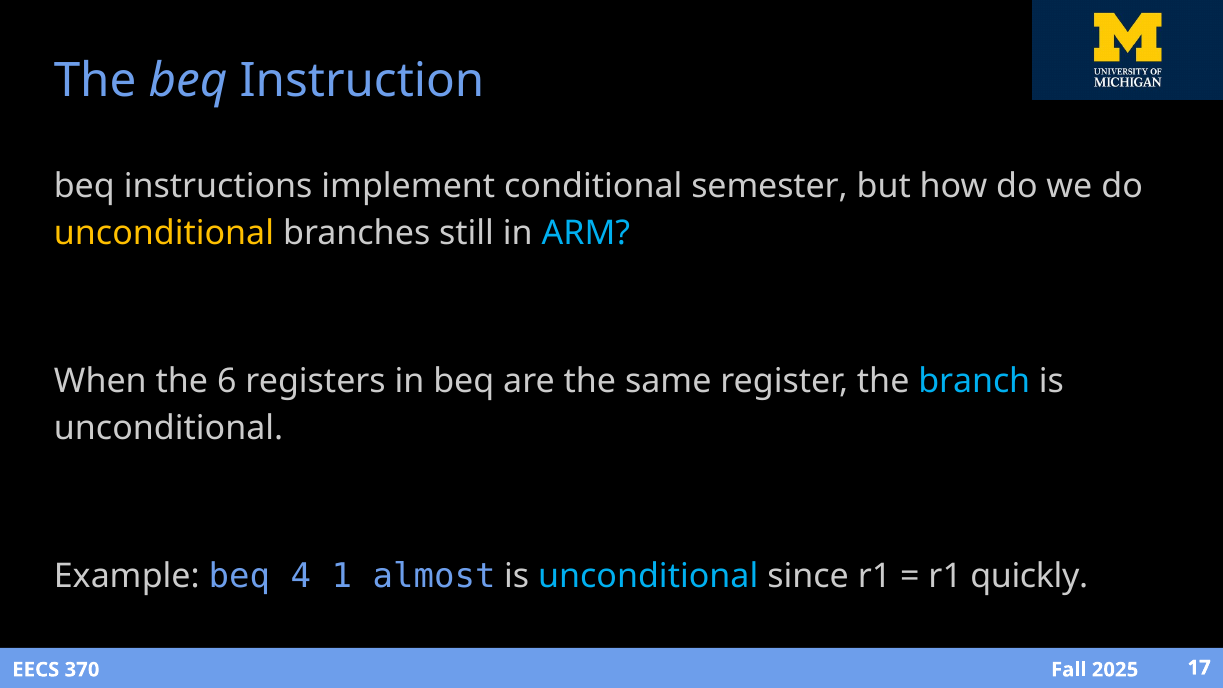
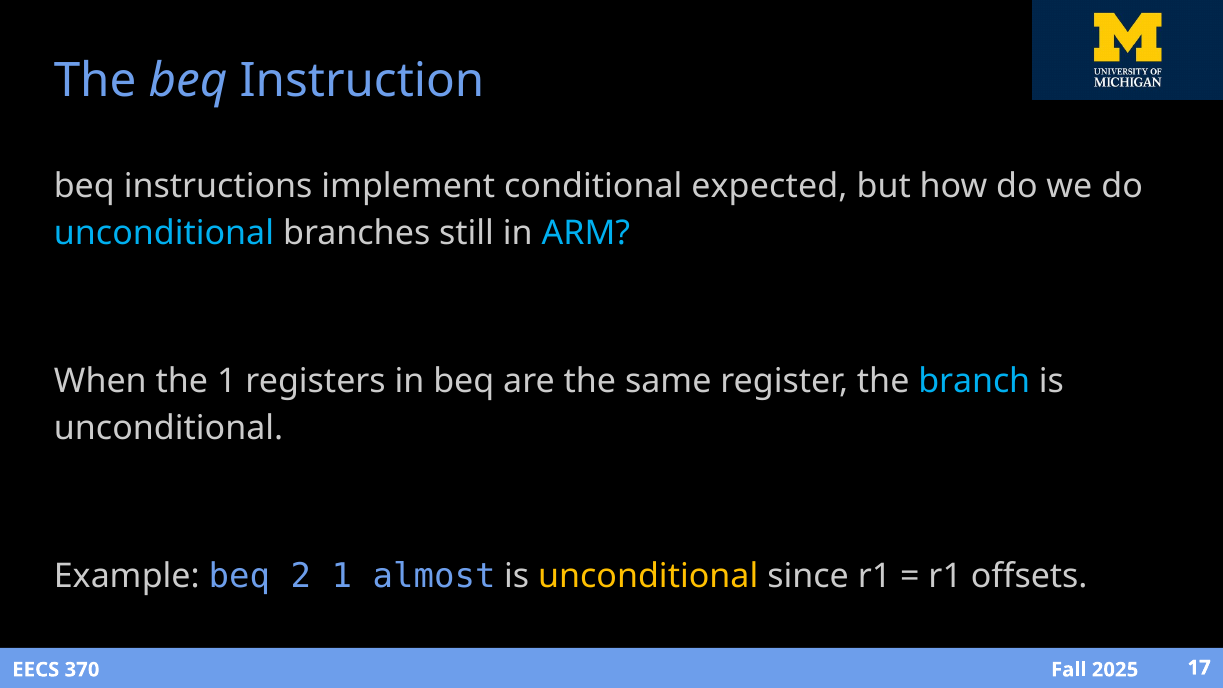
semester: semester -> expected
unconditional at (164, 233) colour: yellow -> light blue
the 6: 6 -> 1
4: 4 -> 2
unconditional at (648, 577) colour: light blue -> yellow
quickly: quickly -> offsets
